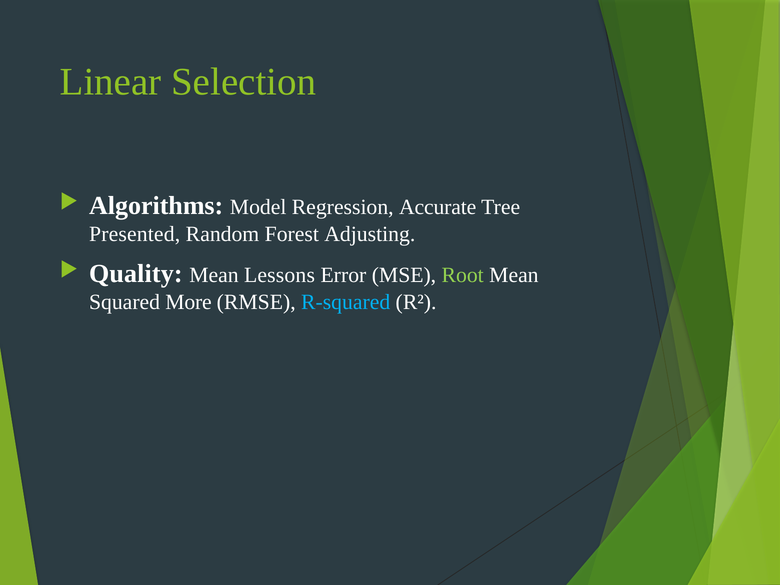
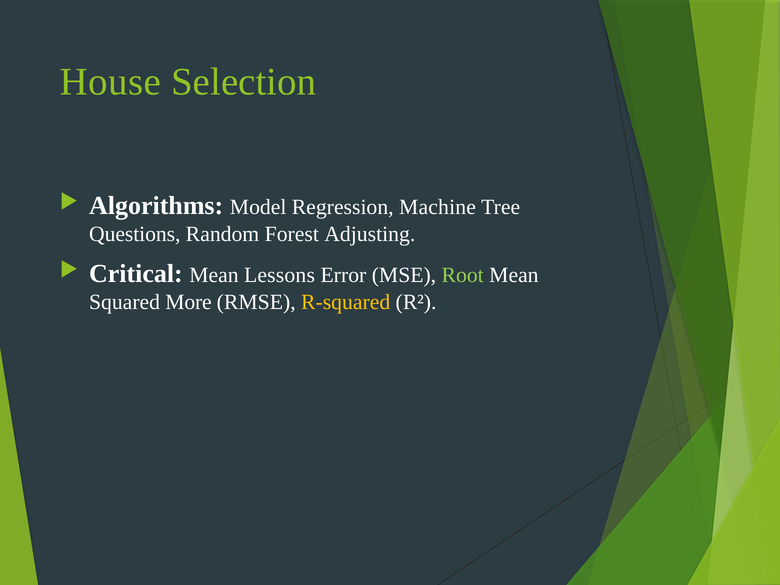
Linear: Linear -> House
Accurate: Accurate -> Machine
Presented: Presented -> Questions
Quality: Quality -> Critical
R-squared colour: light blue -> yellow
